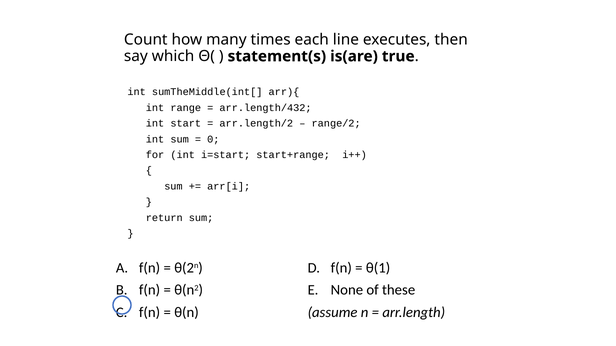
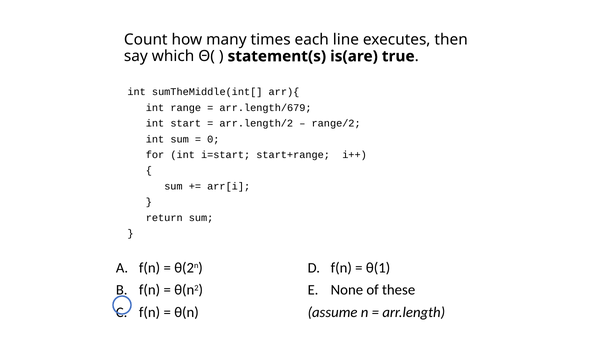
arr.length/432: arr.length/432 -> arr.length/679
